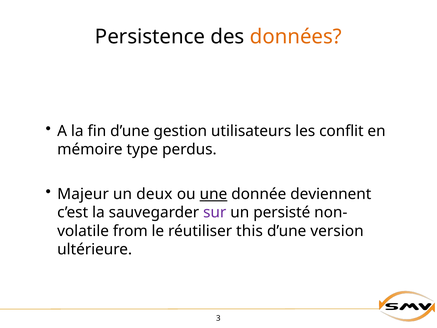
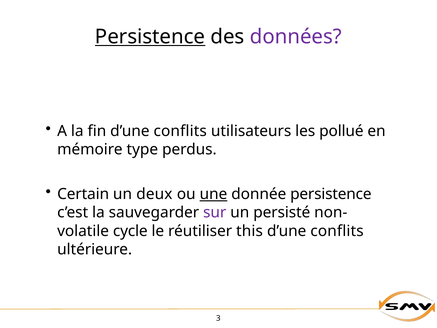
Persistence at (150, 37) underline: none -> present
données colour: orange -> purple
fin d’une gestion: gestion -> conflits
conflit: conflit -> pollué
Majeur: Majeur -> Certain
donnée deviennent: deviennent -> persistence
from: from -> cycle
version at (337, 231): version -> conflits
